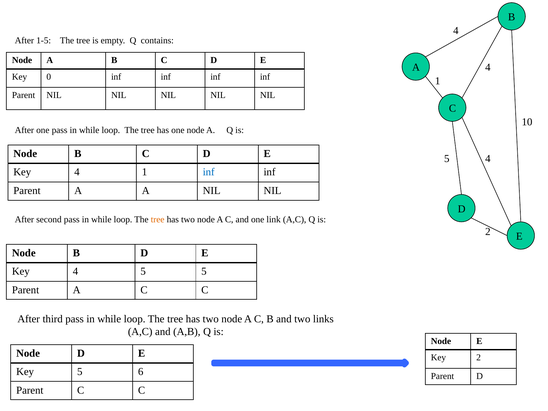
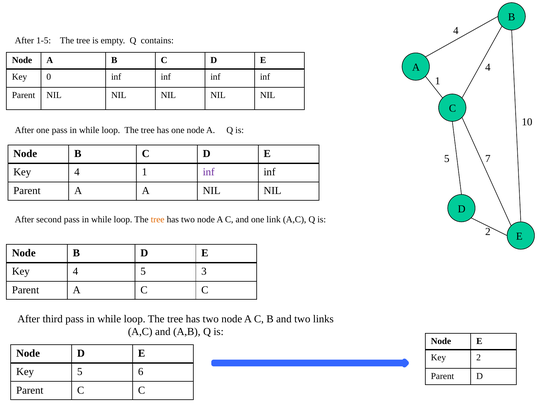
5 4: 4 -> 7
inf at (209, 172) colour: blue -> purple
5 5: 5 -> 3
